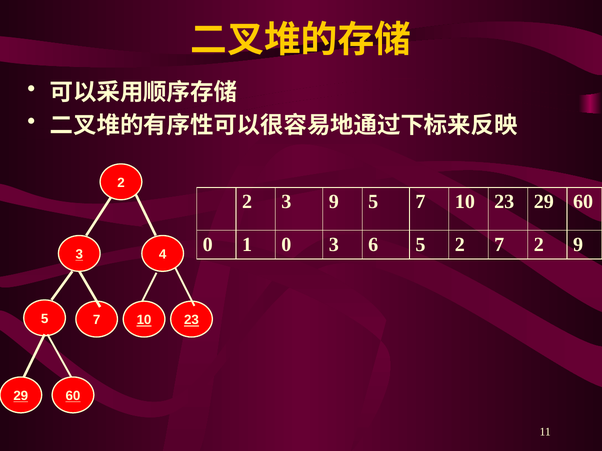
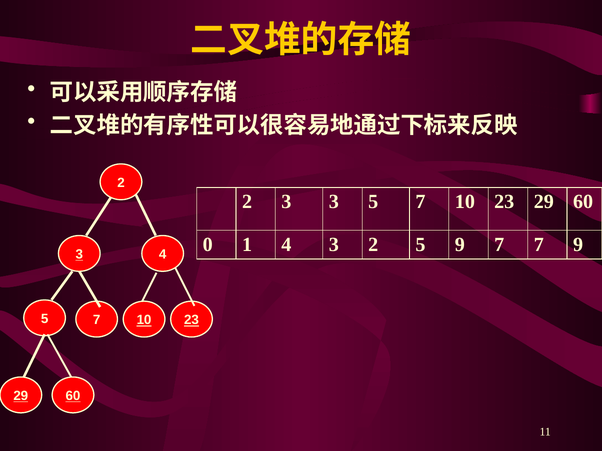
3 9: 9 -> 3
1 0: 0 -> 4
6 at (373, 245): 6 -> 2
5 2: 2 -> 9
7 2: 2 -> 7
